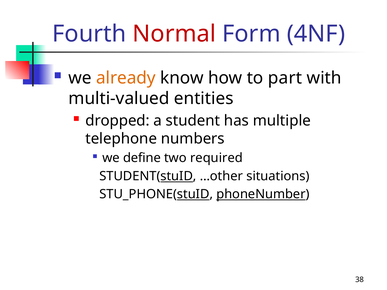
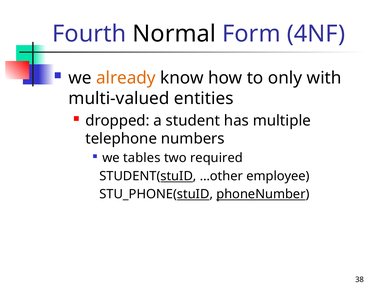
Normal colour: red -> black
part: part -> only
define: define -> tables
situations: situations -> employee
